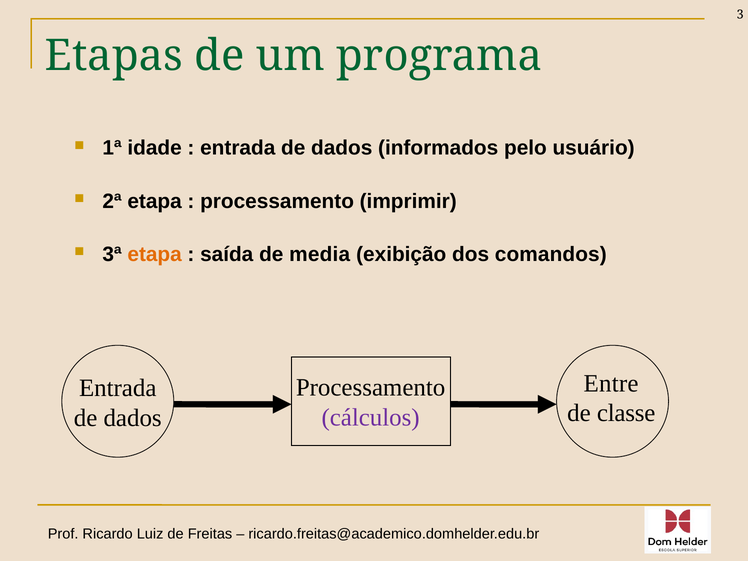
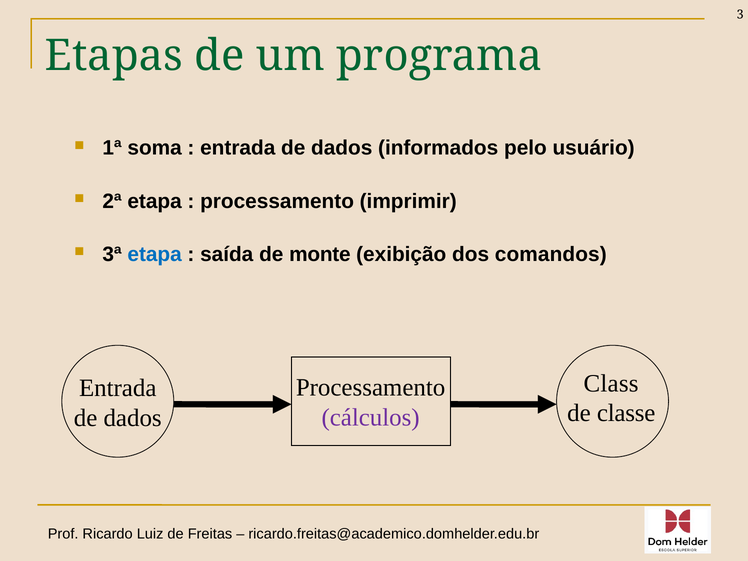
idade: idade -> soma
etapa at (155, 254) colour: orange -> blue
media: media -> monte
Entre: Entre -> Class
